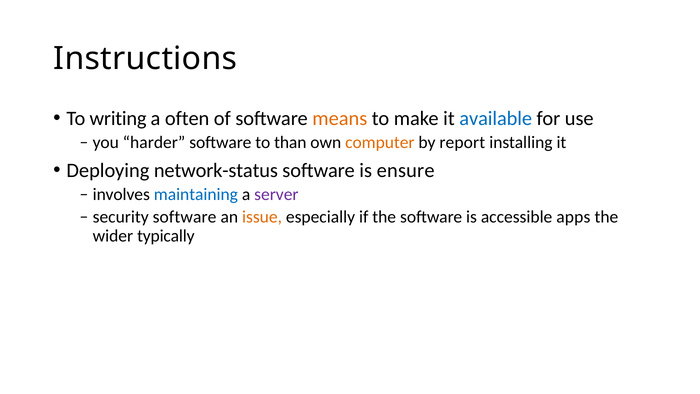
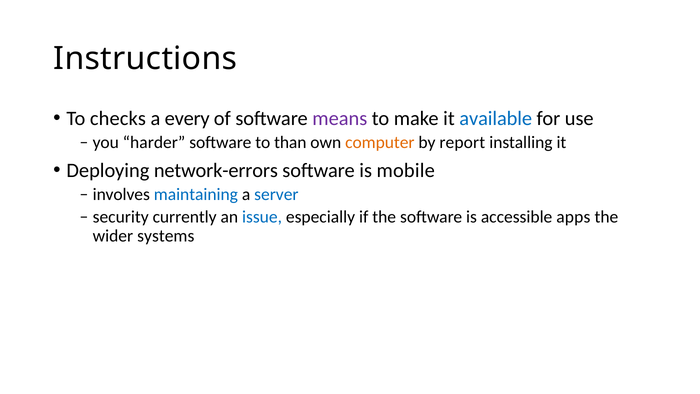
writing: writing -> checks
often: often -> every
means colour: orange -> purple
network-status: network-status -> network-errors
ensure: ensure -> mobile
server colour: purple -> blue
security software: software -> currently
issue colour: orange -> blue
typically: typically -> systems
